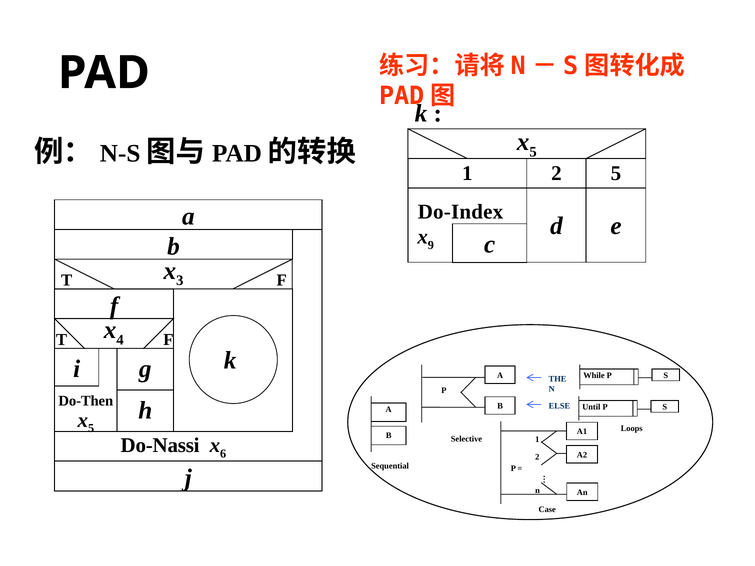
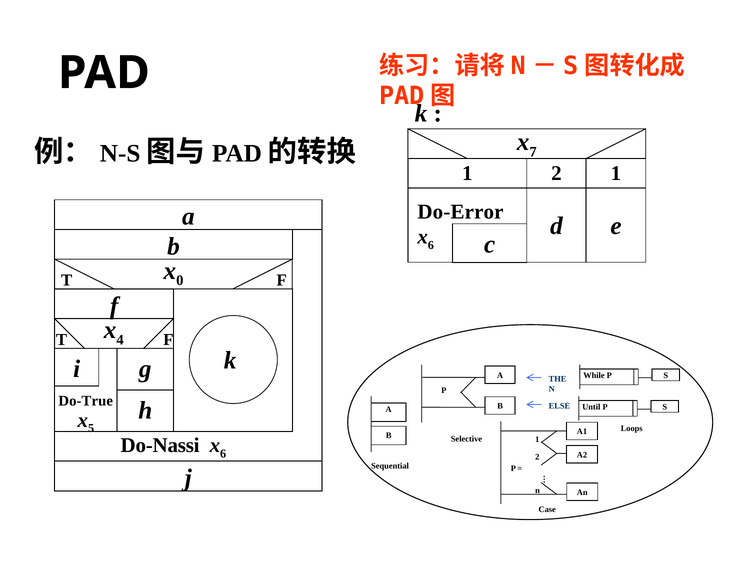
5 at (533, 152): 5 -> 7
2 5: 5 -> 1
Do-Index: Do-Index -> Do-Error
9 at (431, 245): 9 -> 6
3: 3 -> 0
Do-Then: Do-Then -> Do-True
